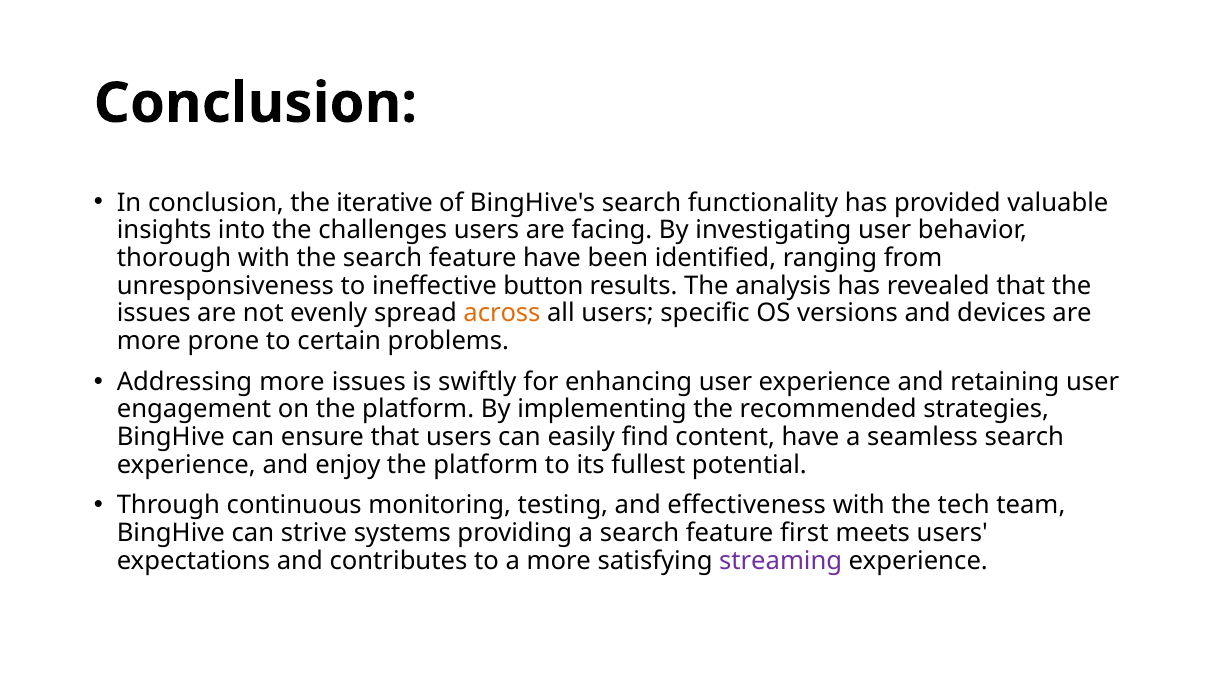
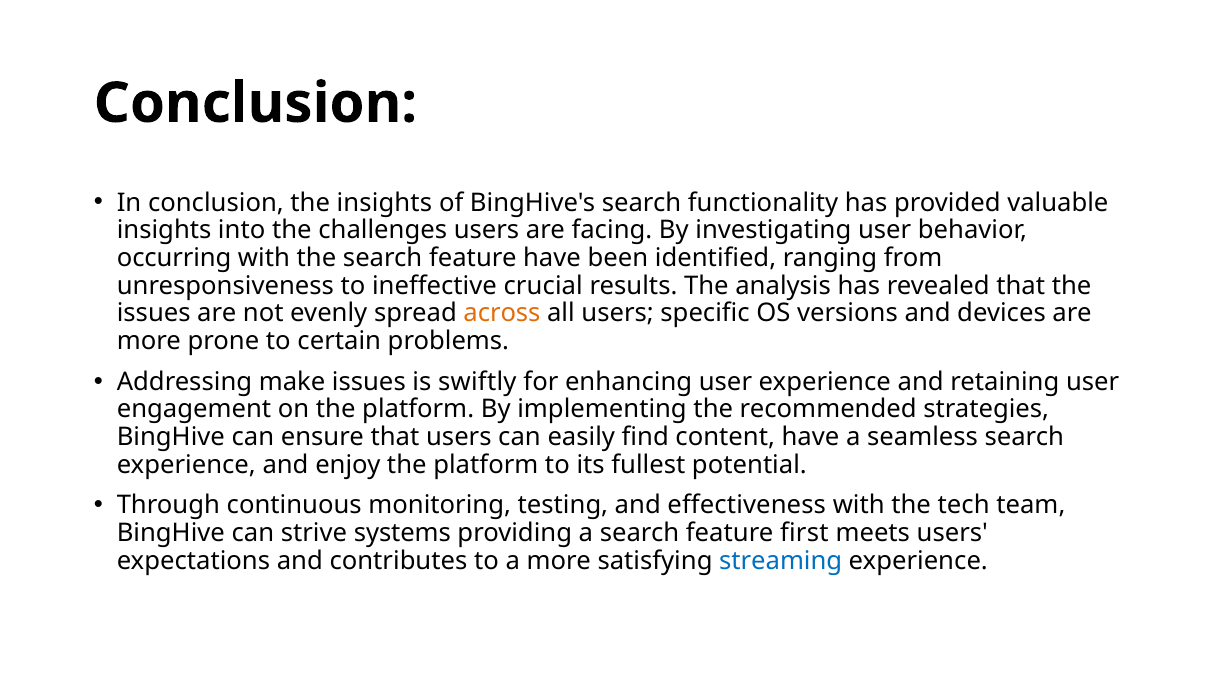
the iterative: iterative -> insights
thorough: thorough -> occurring
button: button -> crucial
Addressing more: more -> make
streaming colour: purple -> blue
